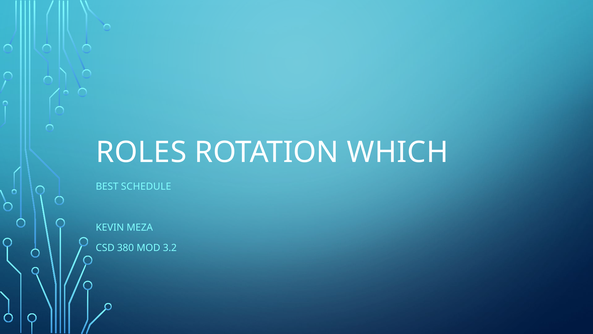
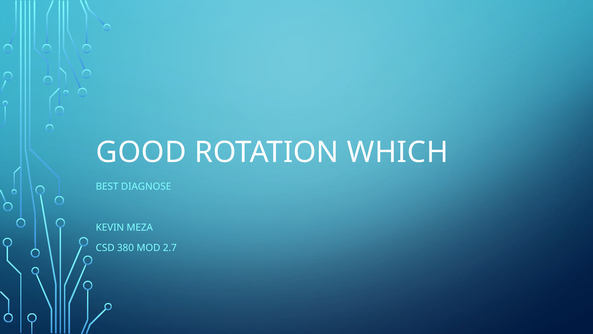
ROLES: ROLES -> GOOD
SCHEDULE: SCHEDULE -> DIAGNOSE
3.2: 3.2 -> 2.7
